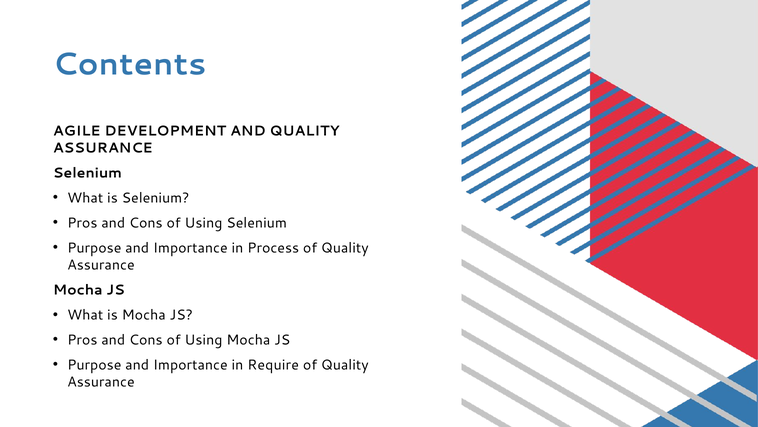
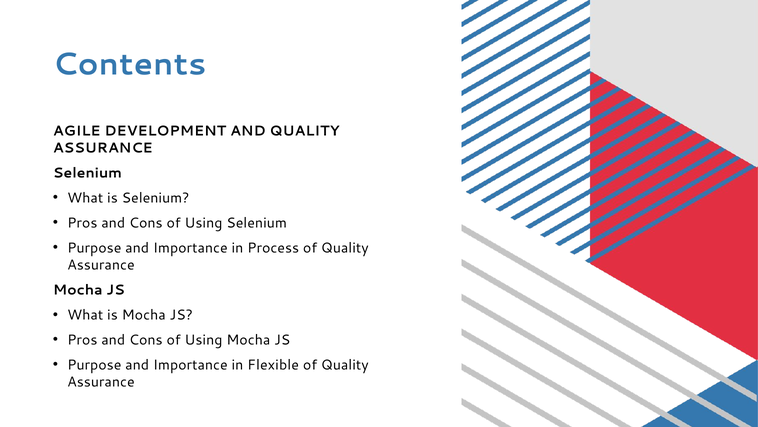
Require: Require -> Flexible
